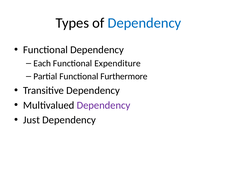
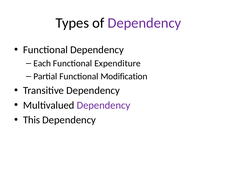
Dependency at (144, 23) colour: blue -> purple
Furthermore: Furthermore -> Modification
Just: Just -> This
